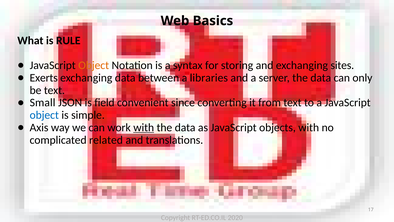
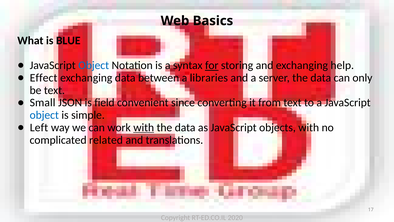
RULE: RULE -> BLUE
Object at (94, 65) colour: orange -> blue
for underline: none -> present
sites: sites -> help
Exerts: Exerts -> Effect
Axis: Axis -> Left
